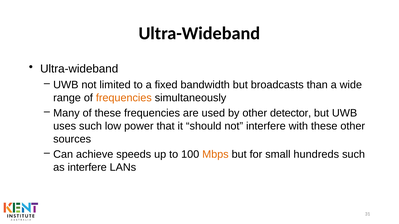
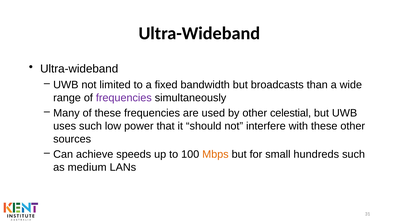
frequencies at (124, 98) colour: orange -> purple
detector: detector -> celestial
as interfere: interfere -> medium
